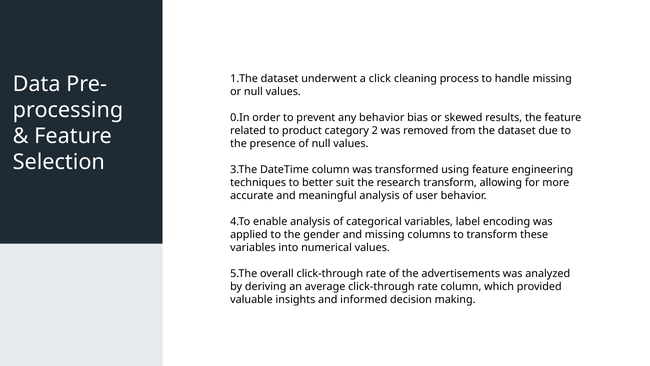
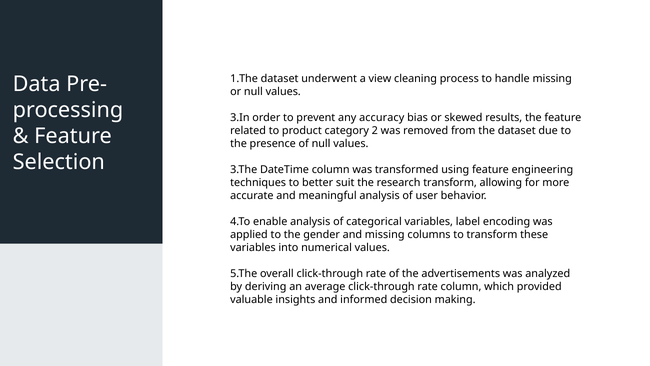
click: click -> view
0.In: 0.In -> 3.In
any behavior: behavior -> accuracy
